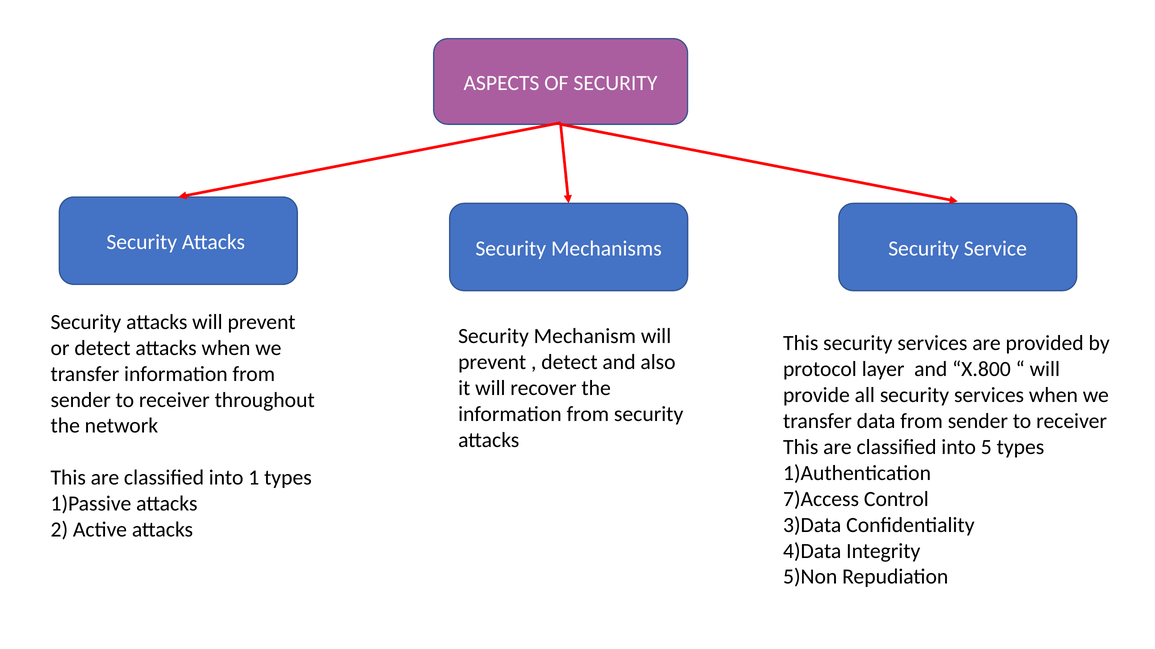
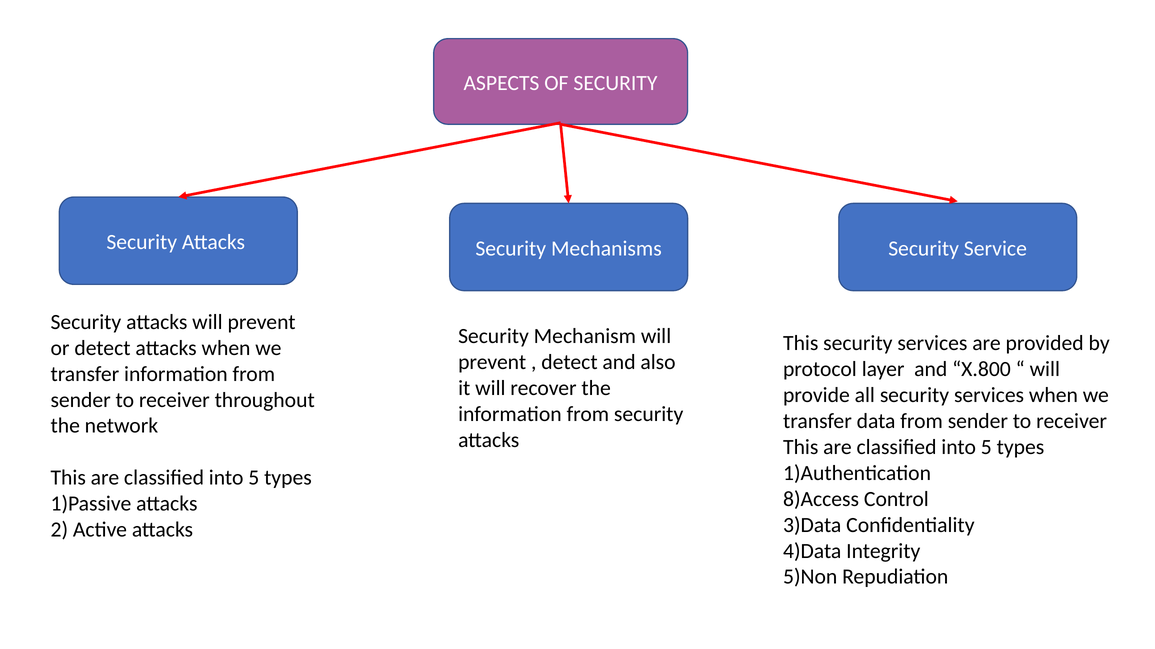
1 at (254, 478): 1 -> 5
7)Access: 7)Access -> 8)Access
